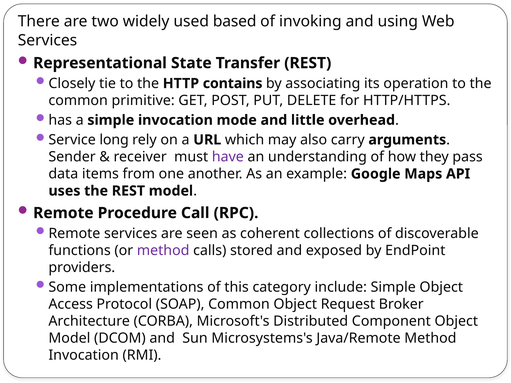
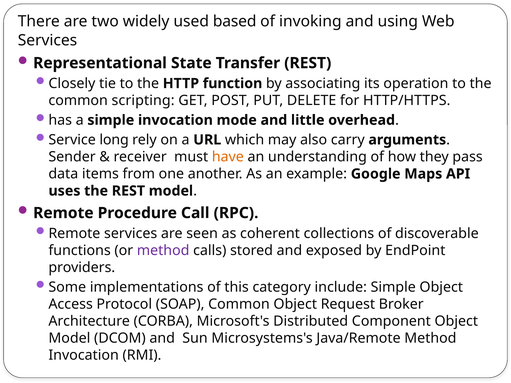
contains: contains -> function
primitive: primitive -> scripting
have colour: purple -> orange
